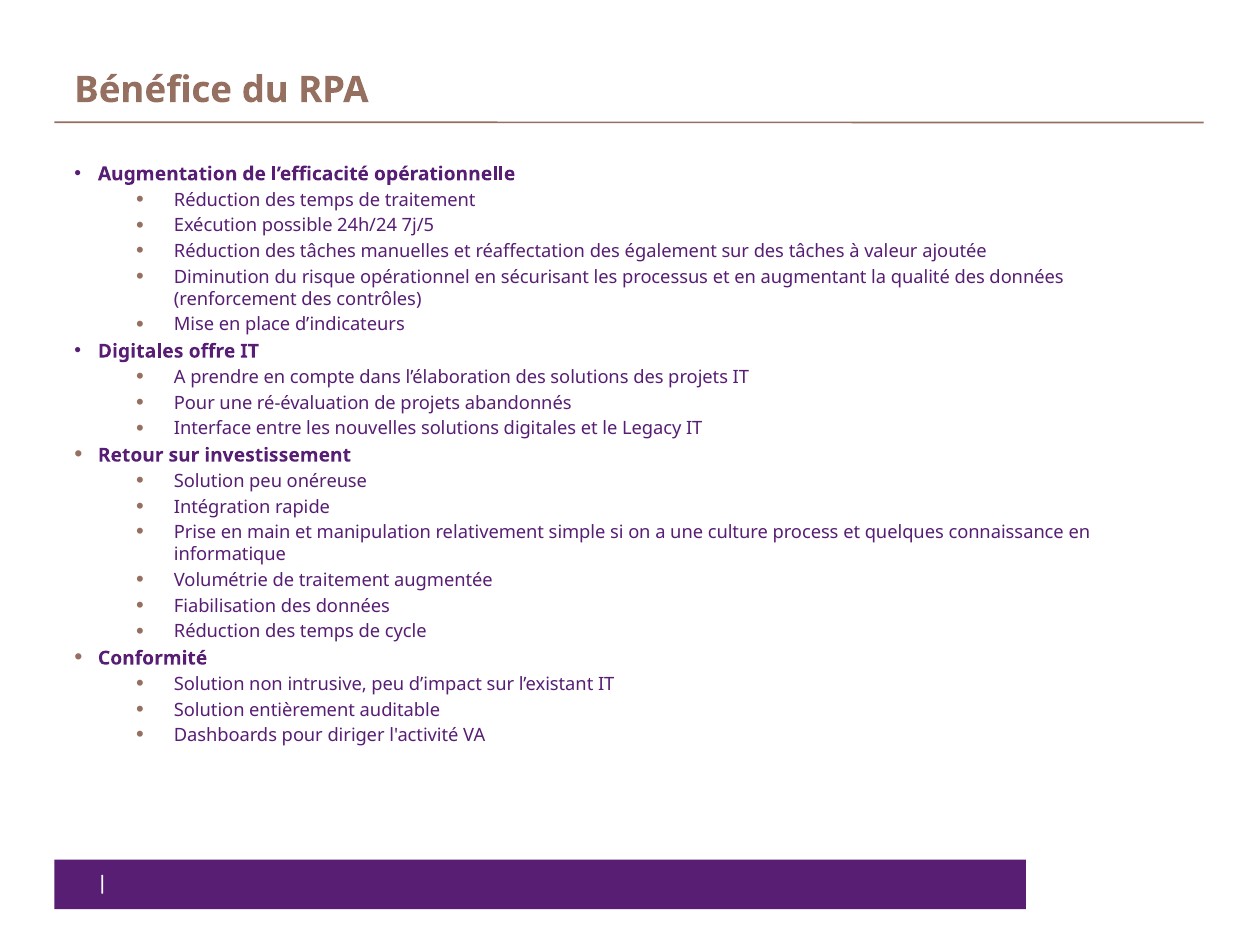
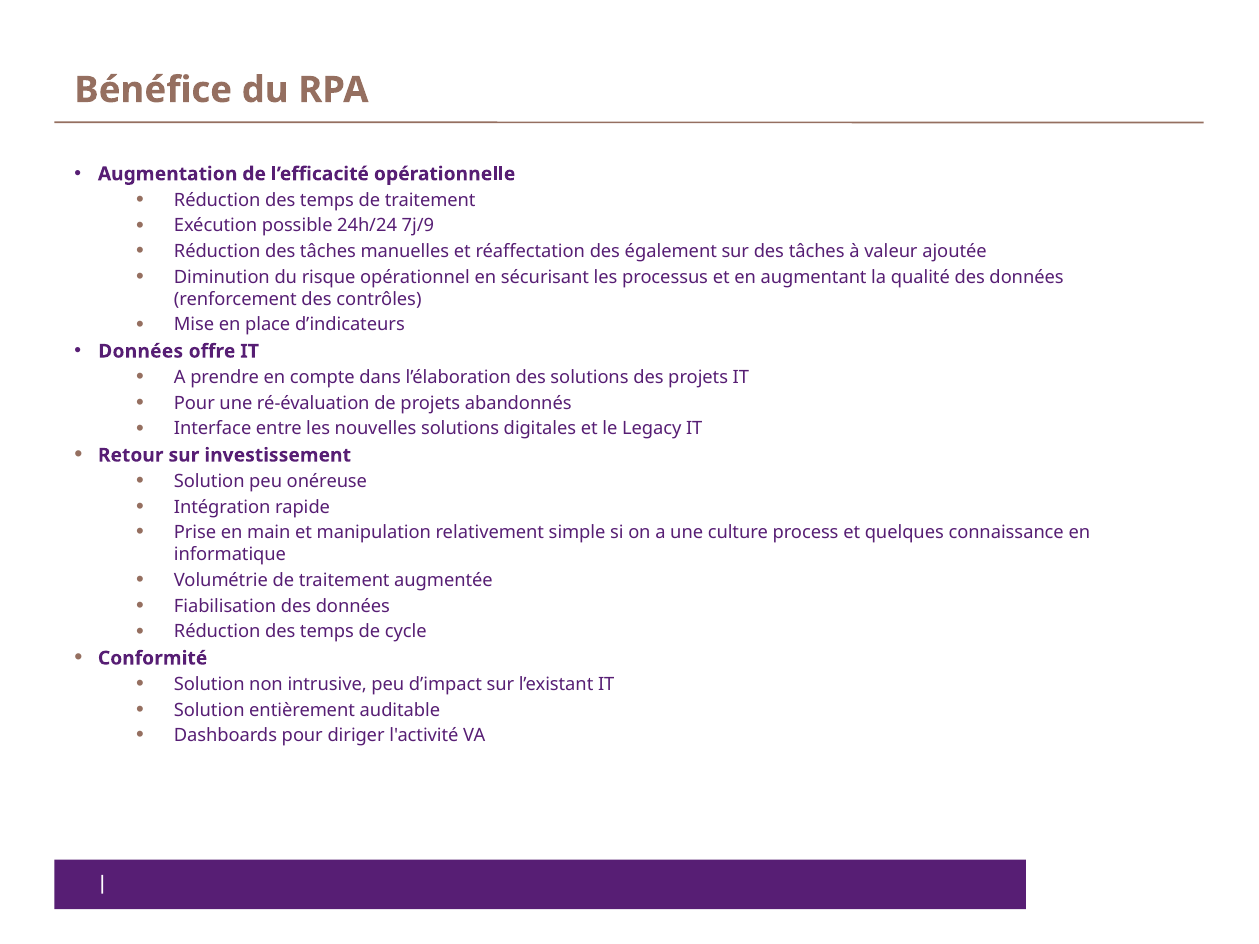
7j/5: 7j/5 -> 7j/9
Digitales at (141, 351): Digitales -> Données
